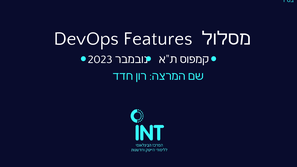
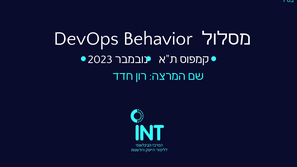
Features: Features -> Behavior
